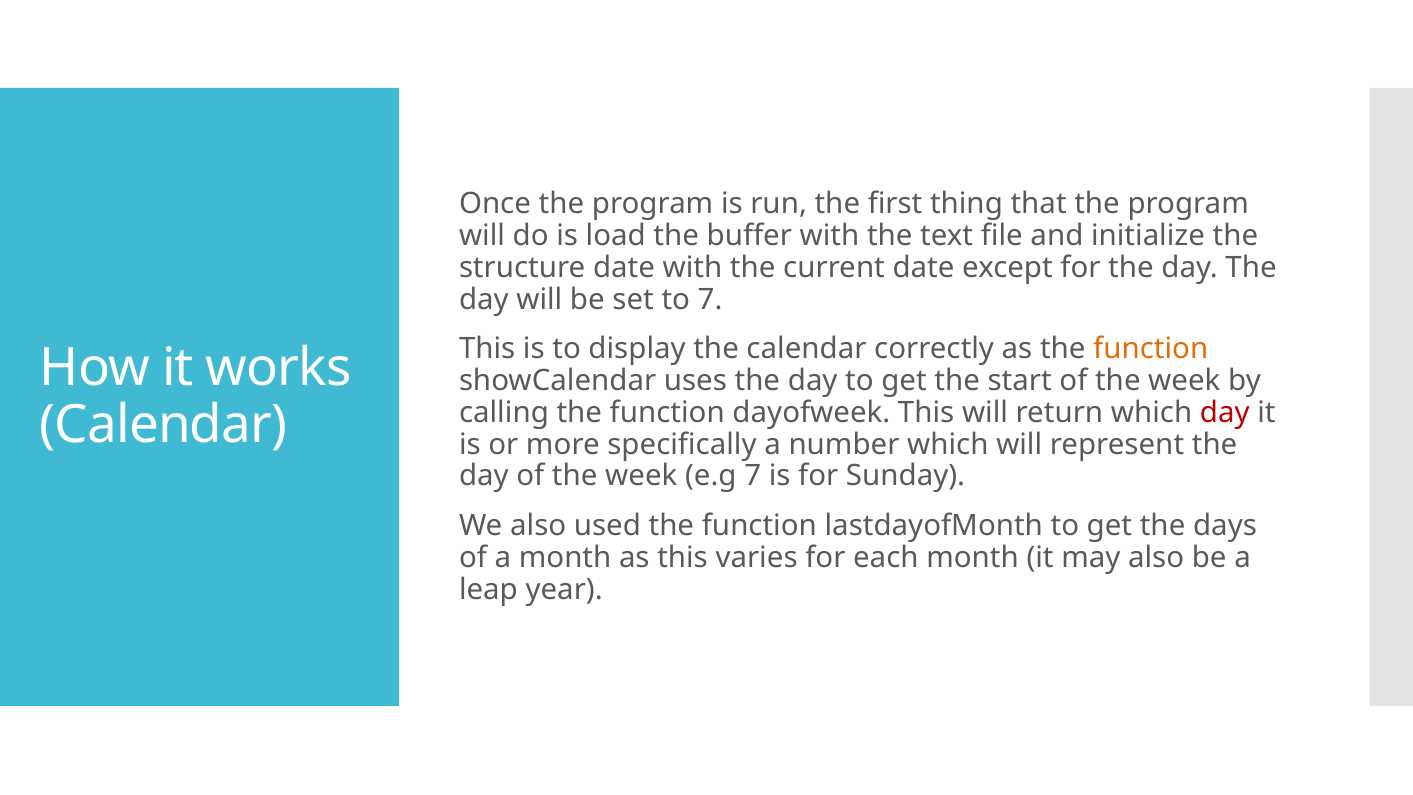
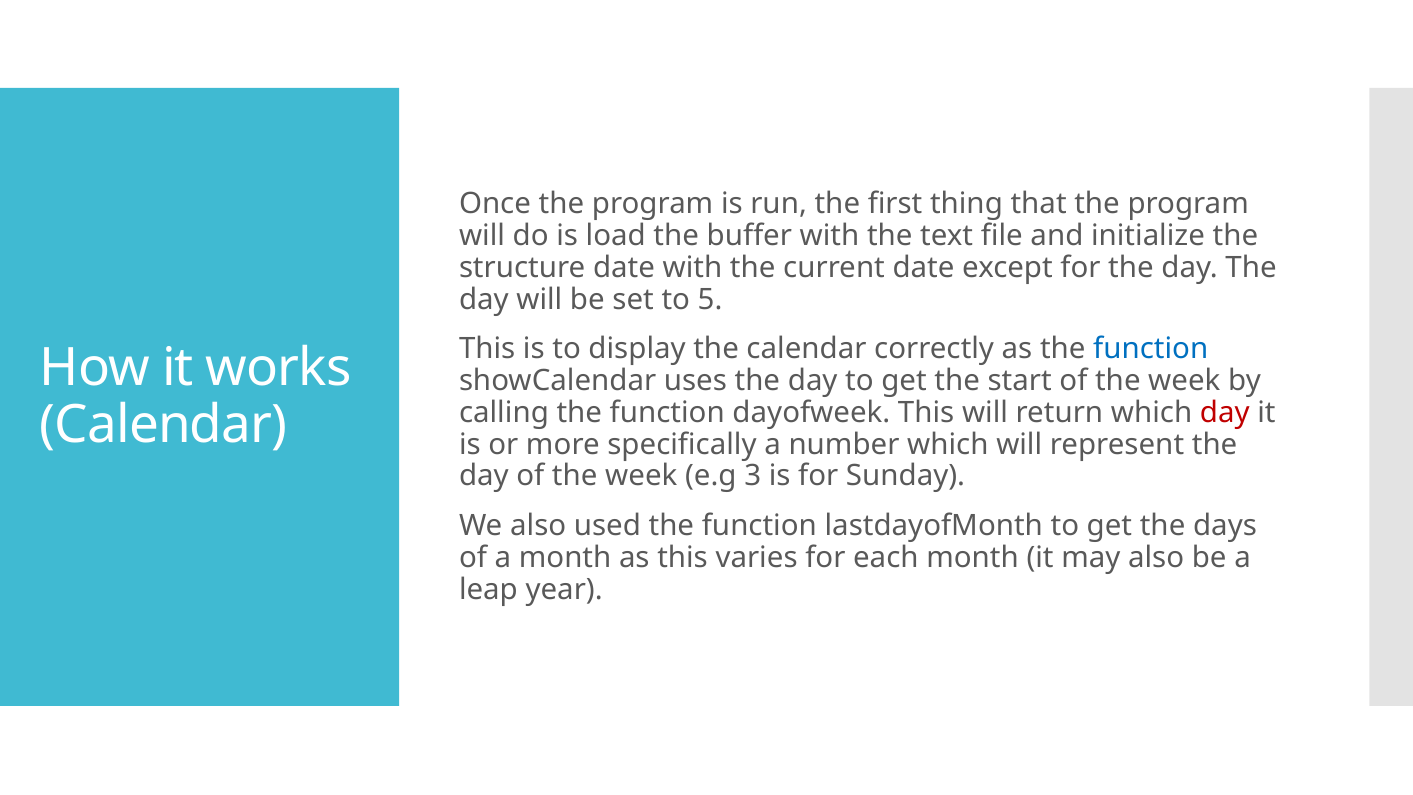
to 7: 7 -> 5
function at (1151, 349) colour: orange -> blue
e.g 7: 7 -> 3
